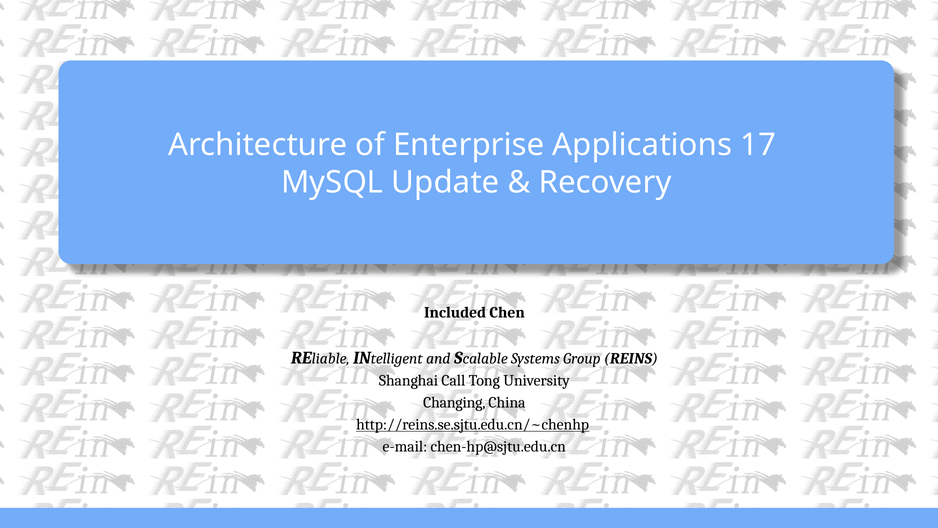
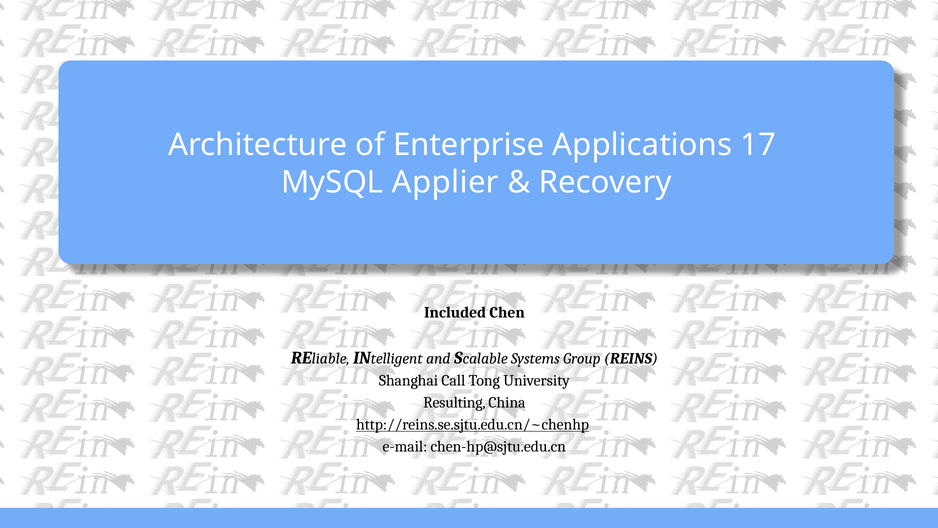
Update: Update -> Applier
Changing: Changing -> Resulting
